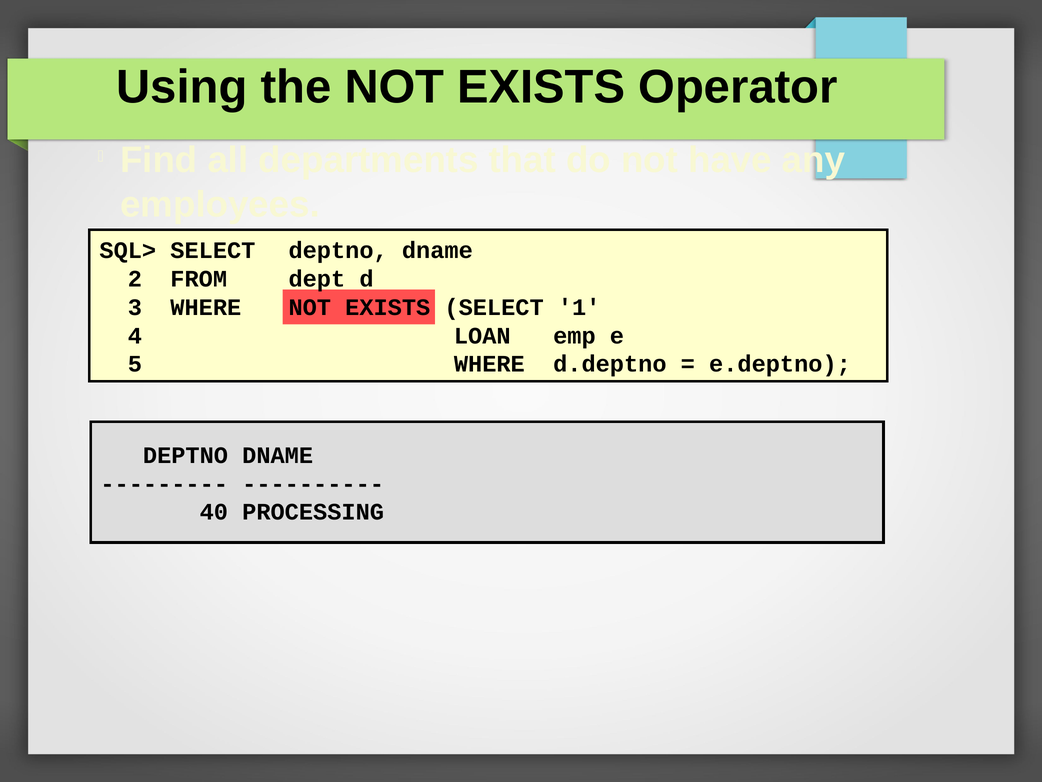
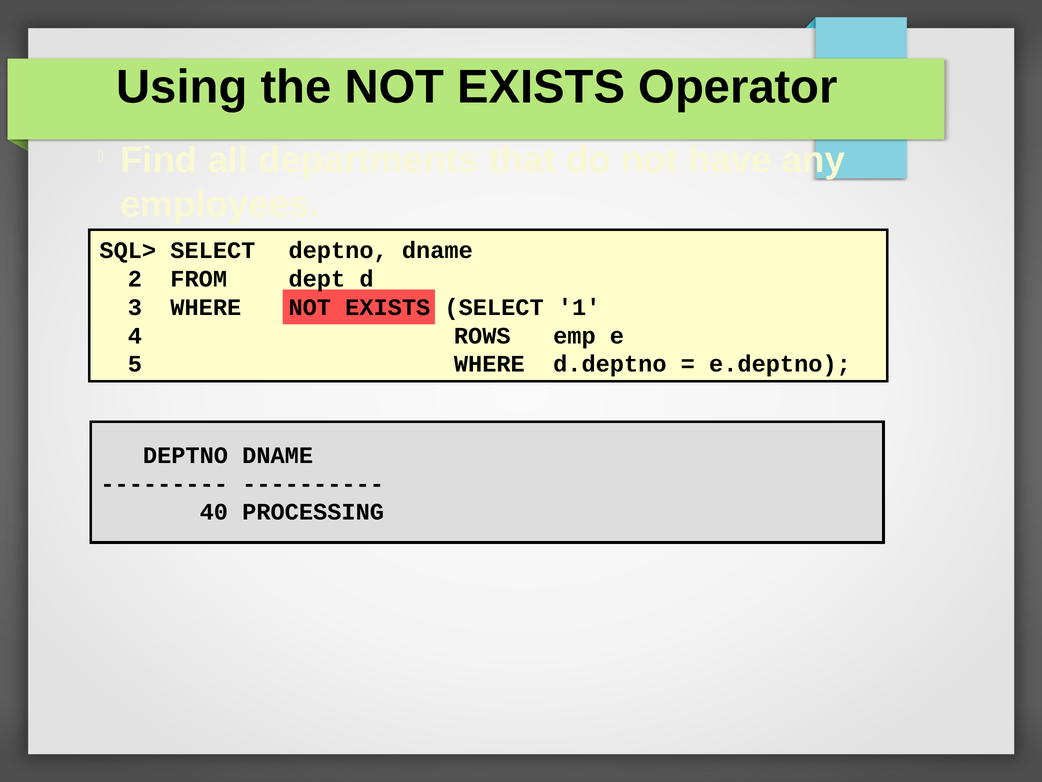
LOAN: LOAN -> ROWS
